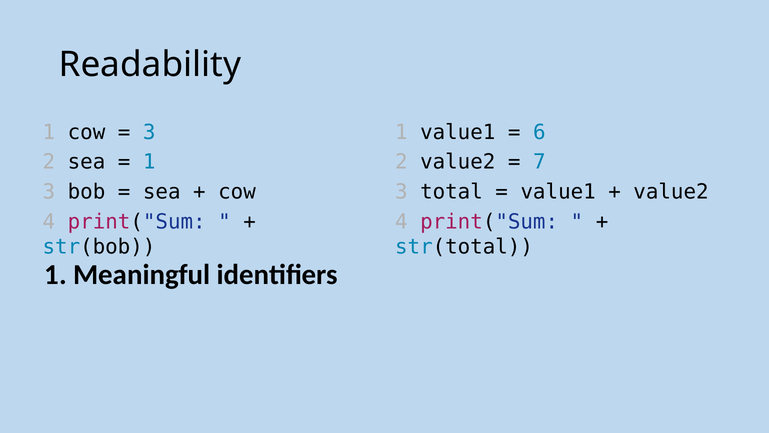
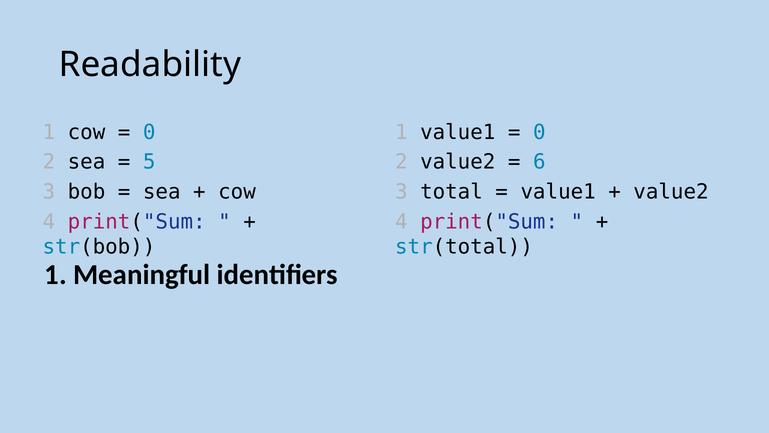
3 at (149, 132): 3 -> 0
6 at (539, 132): 6 -> 0
1 at (149, 162): 1 -> 5
7: 7 -> 6
